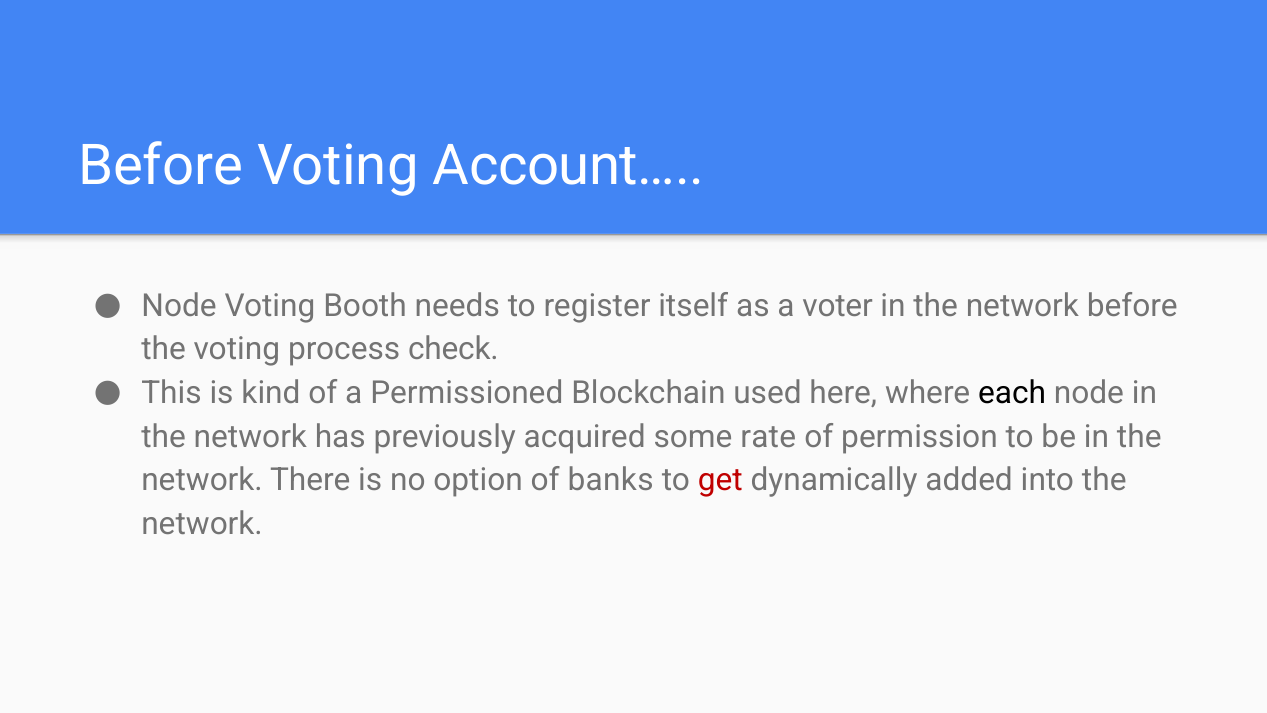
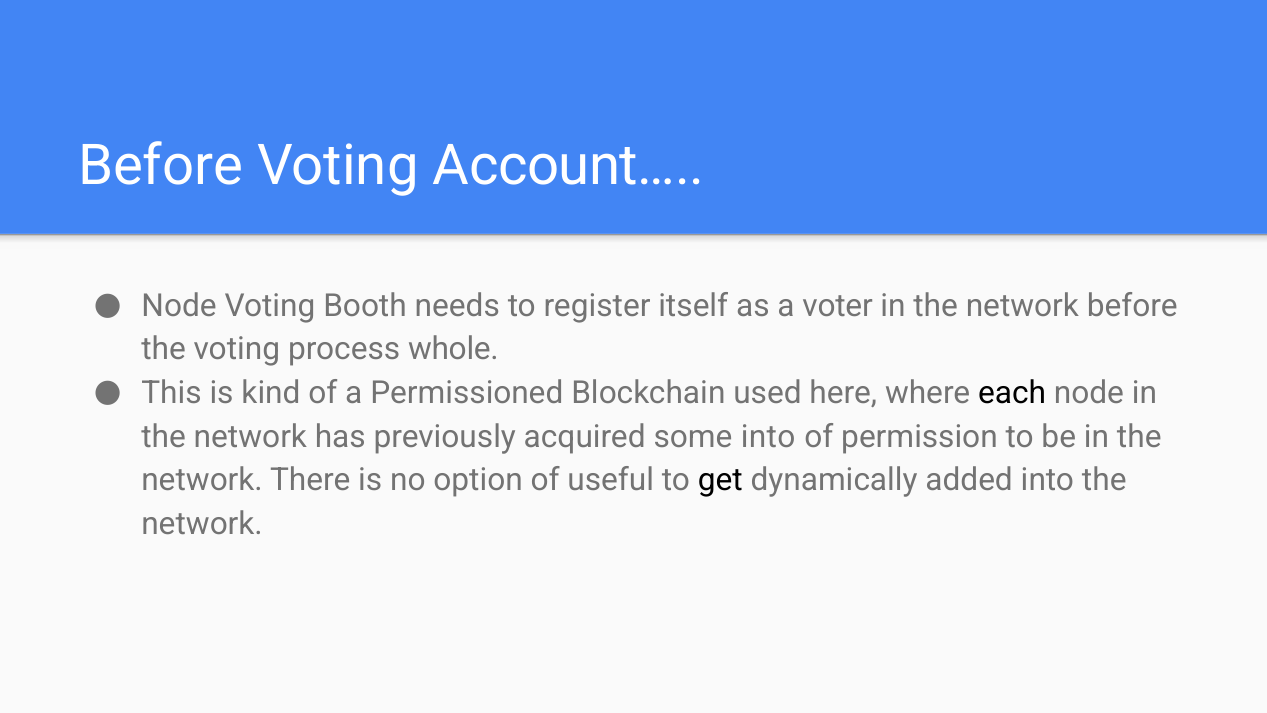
check: check -> whole
some rate: rate -> into
banks: banks -> useful
get colour: red -> black
